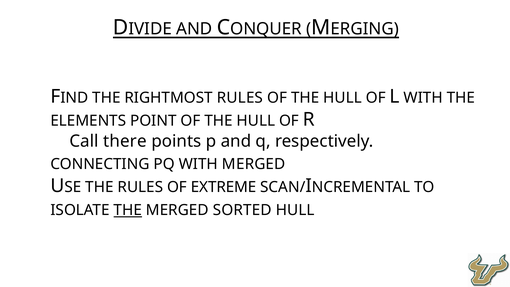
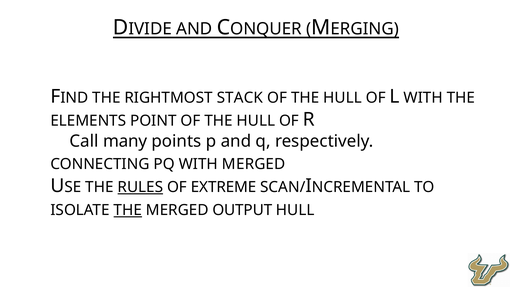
RIGHTMOST RULES: RULES -> STACK
there: there -> many
RULES at (140, 187) underline: none -> present
SORTED: SORTED -> OUTPUT
